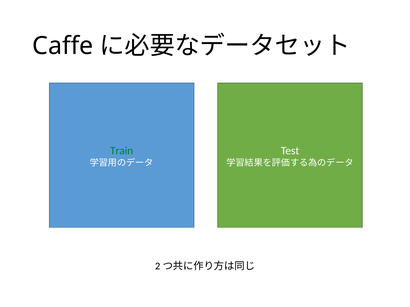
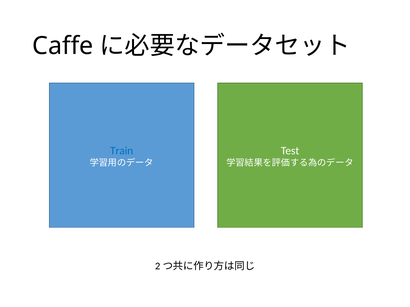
Train colour: green -> blue
